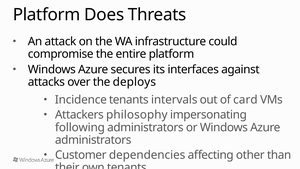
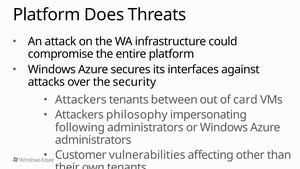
deploys: deploys -> security
Incidence at (81, 100): Incidence -> Attackers
intervals: intervals -> between
dependencies: dependencies -> vulnerabilities
